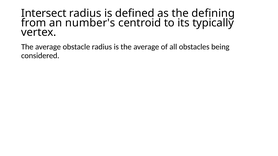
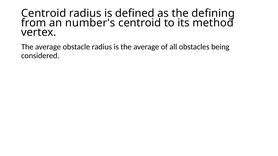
Intersect at (44, 13): Intersect -> Centroid
typically: typically -> method
